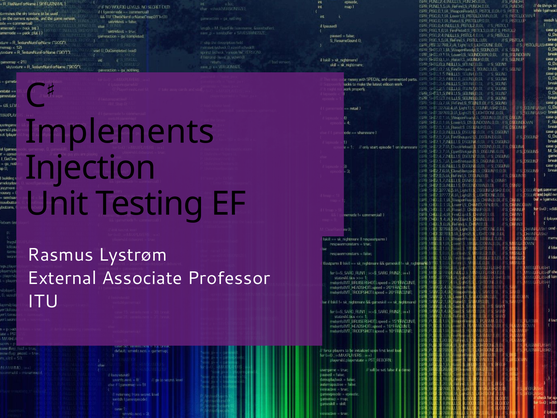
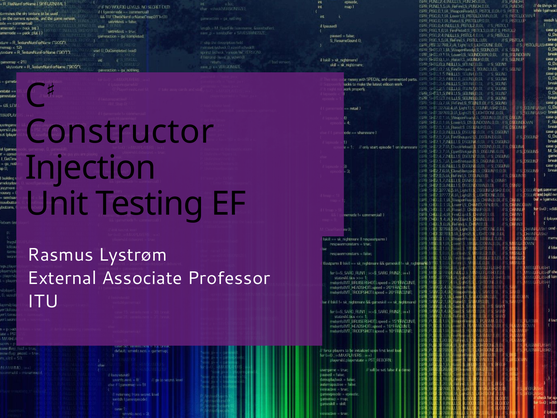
Implements: Implements -> Constructor
